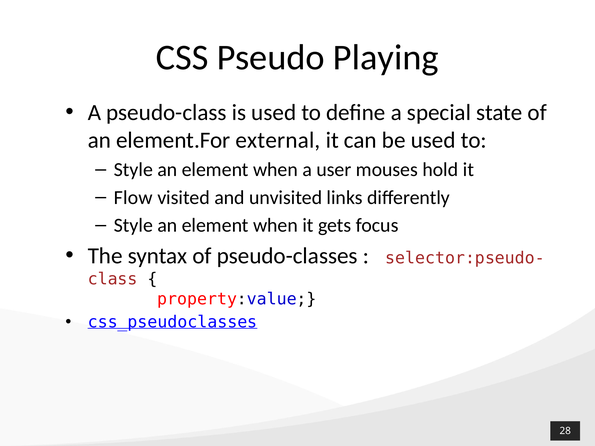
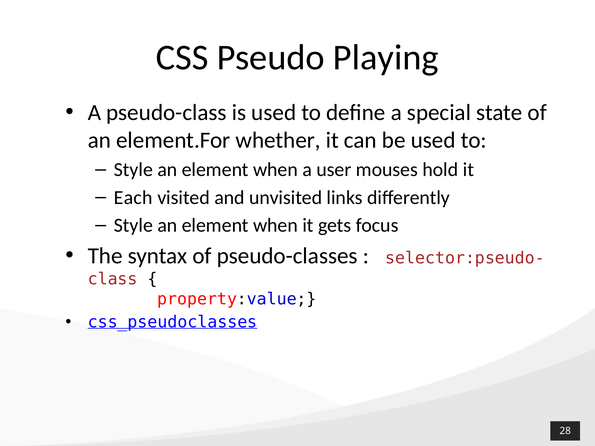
external: external -> whether
Flow: Flow -> Each
